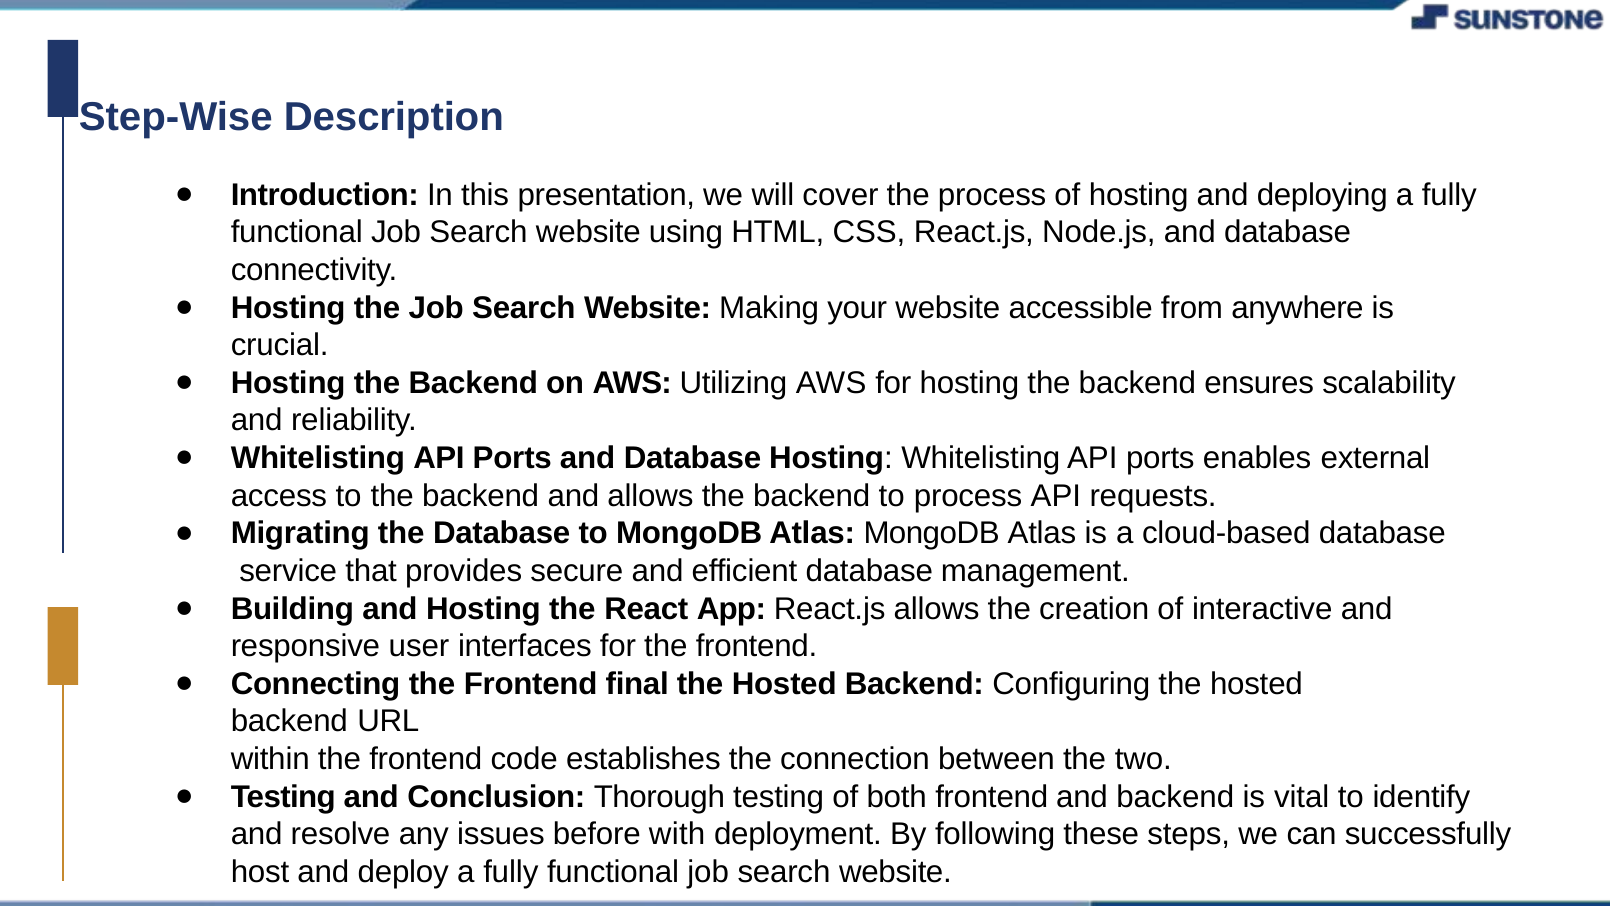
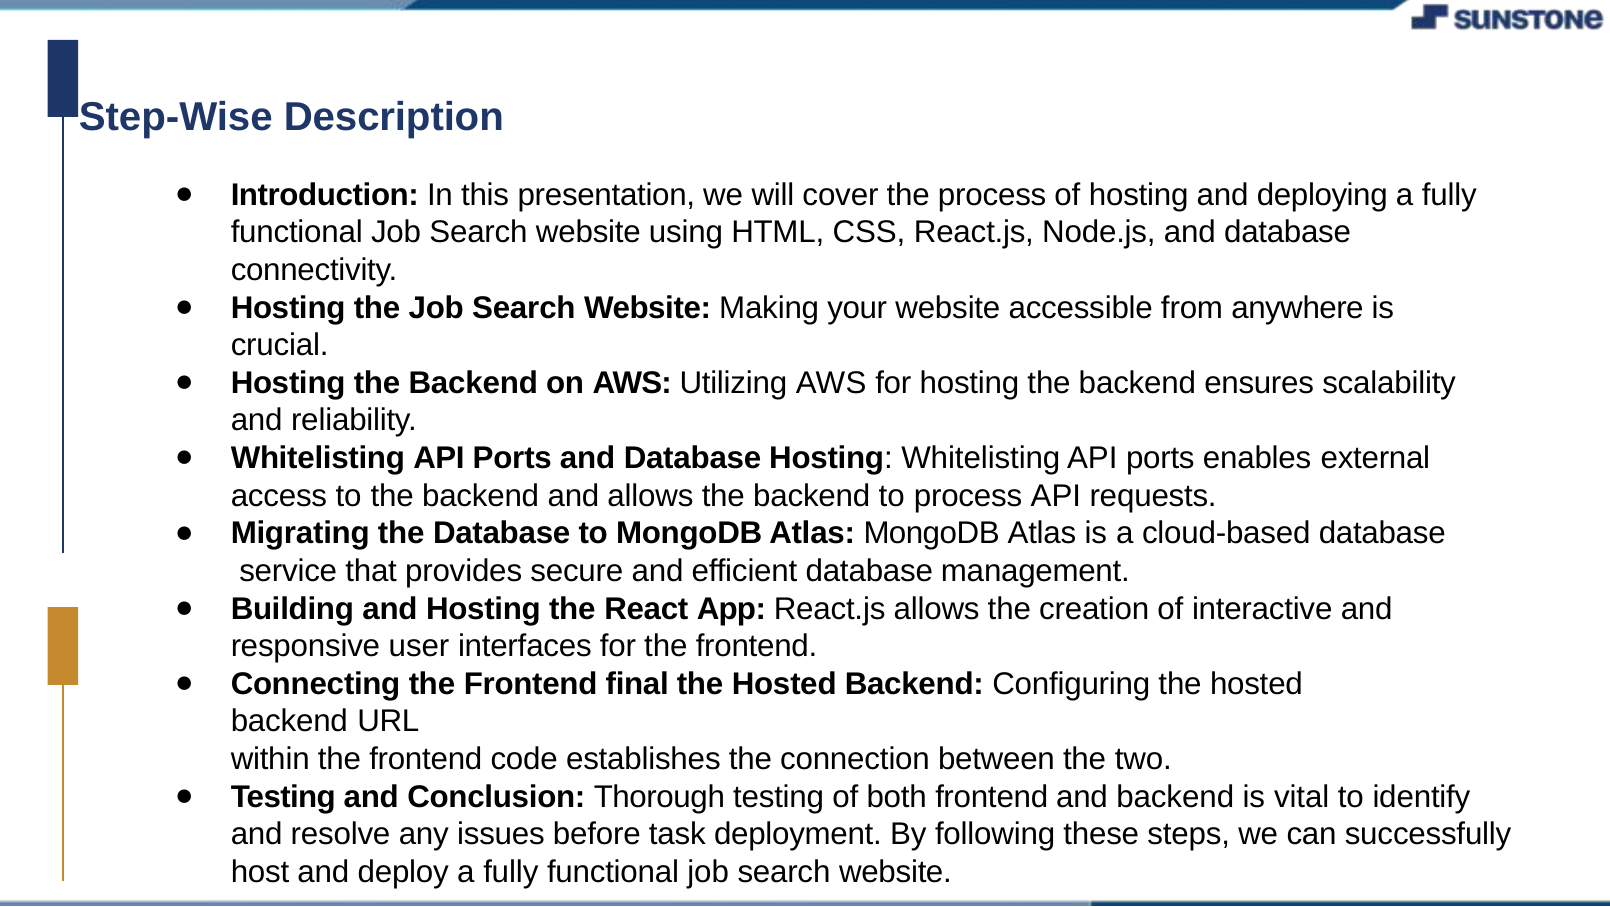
with: with -> task
